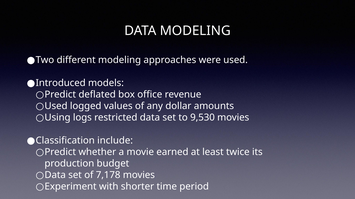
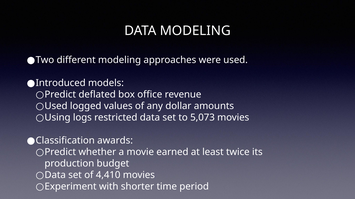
9,530: 9,530 -> 5,073
include: include -> awards
7,178: 7,178 -> 4,410
